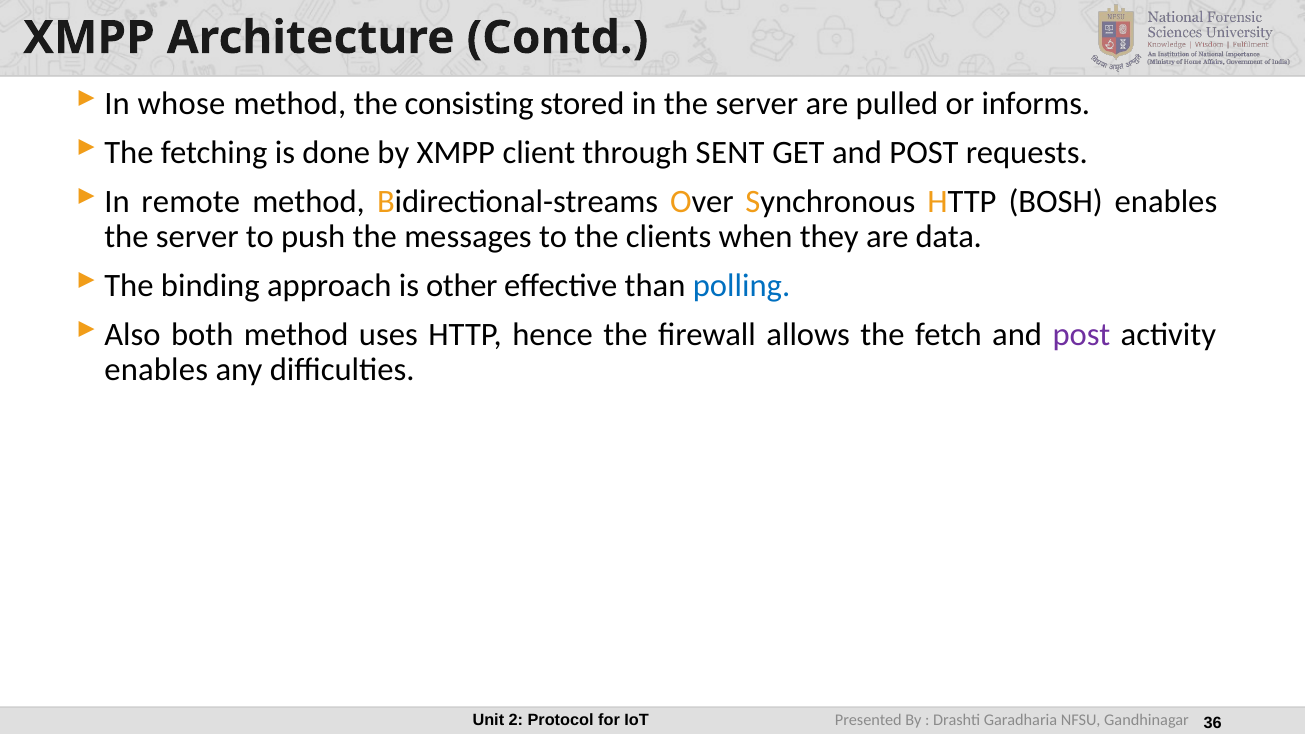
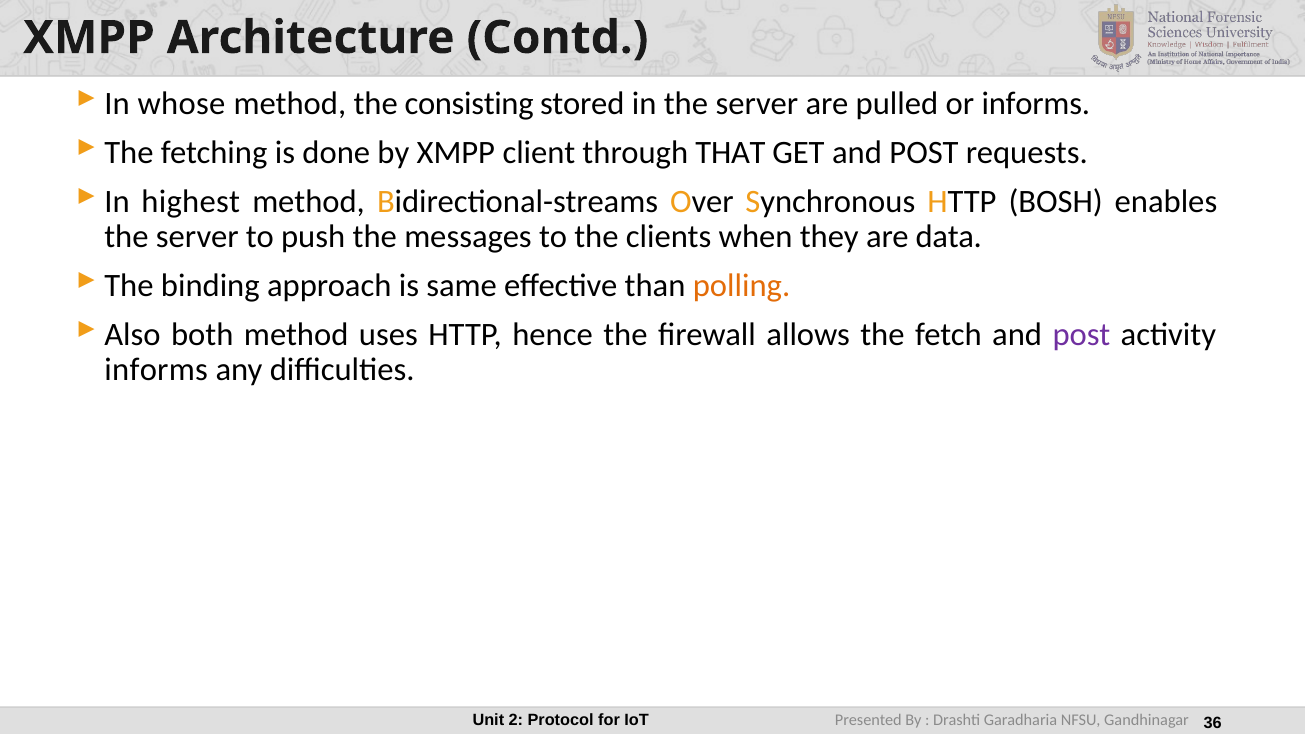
SENT: SENT -> THAT
remote: remote -> highest
other: other -> same
polling colour: blue -> orange
enables at (156, 370): enables -> informs
